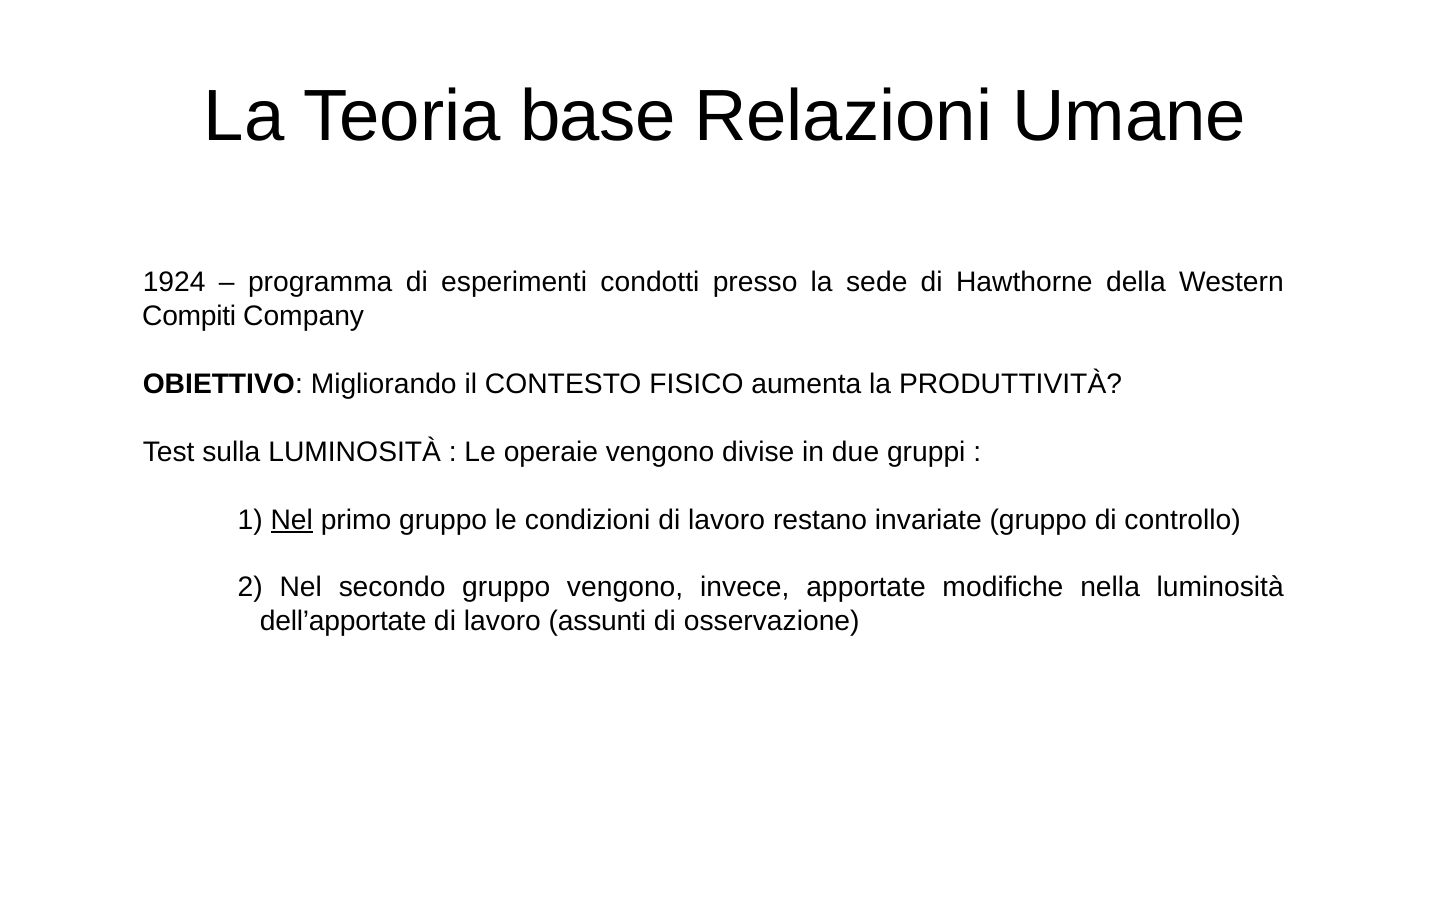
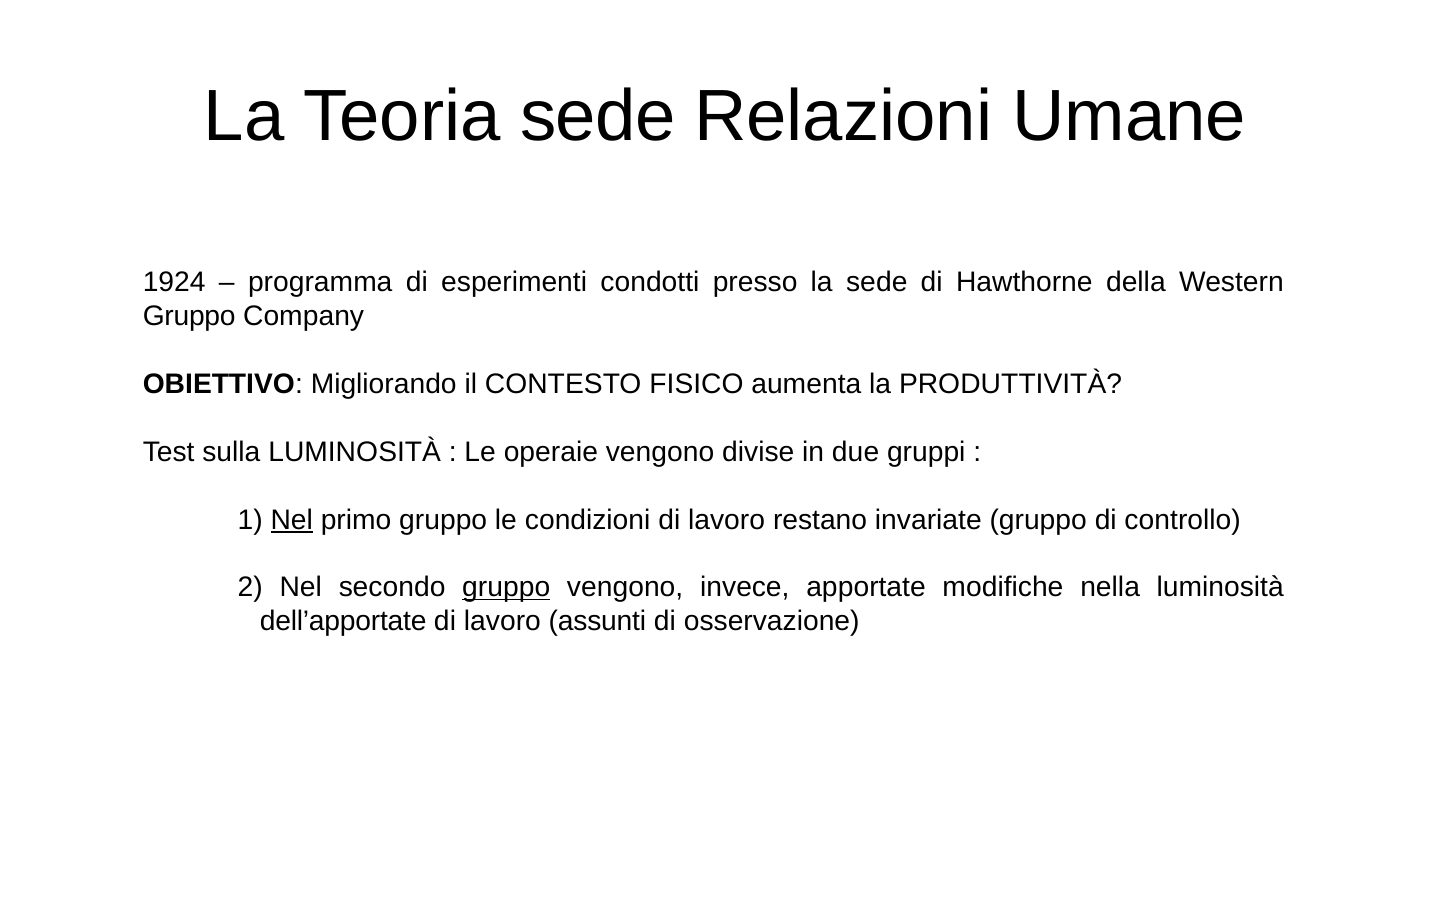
Teoria base: base -> sede
Compiti at (189, 316): Compiti -> Gruppo
gruppo at (506, 587) underline: none -> present
